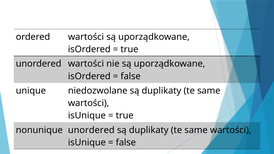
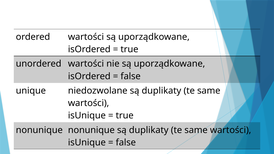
nonunique unordered: unordered -> nonunique
